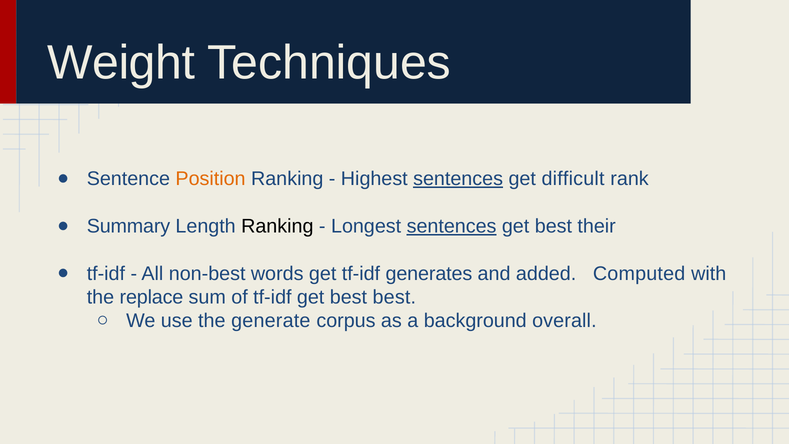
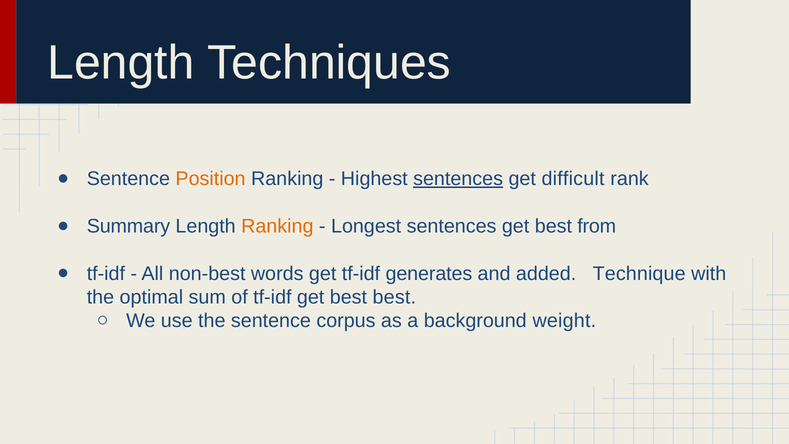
Weight at (121, 63): Weight -> Length
Ranking at (277, 226) colour: black -> orange
sentences at (452, 226) underline: present -> none
their: their -> from
Computed: Computed -> Technique
replace: replace -> optimal
the generate: generate -> sentence
overall: overall -> weight
